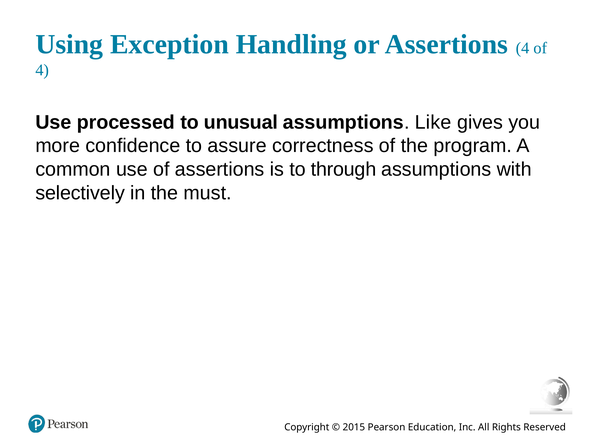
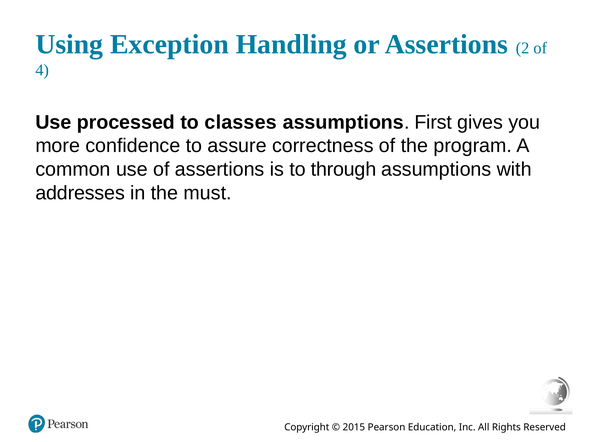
Assertions 4: 4 -> 2
unusual: unusual -> classes
Like: Like -> First
selectively: selectively -> addresses
